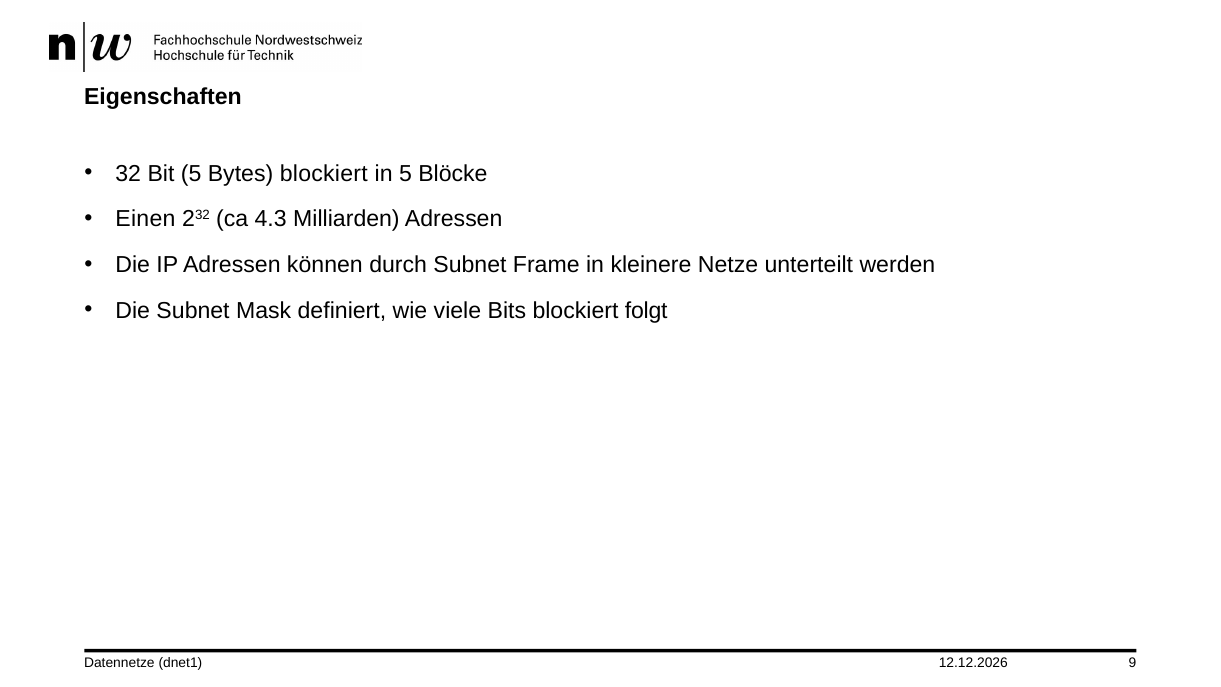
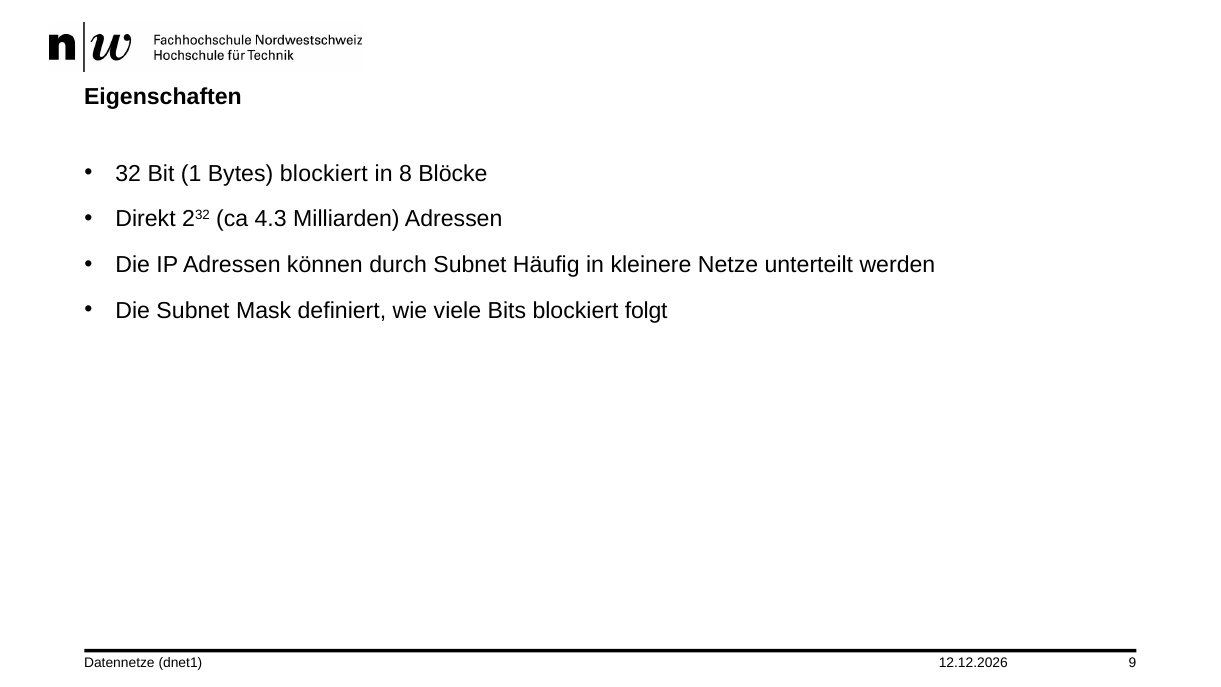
Bit 5: 5 -> 1
in 5: 5 -> 8
Einen: Einen -> Direkt
Frame: Frame -> Häufig
